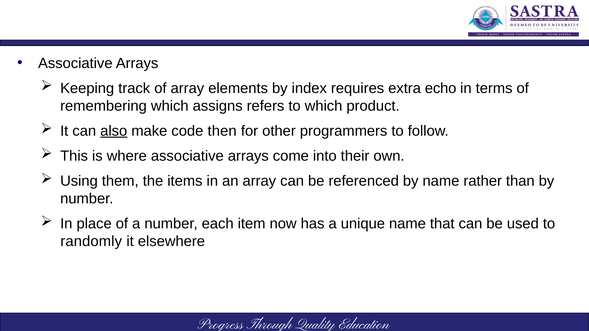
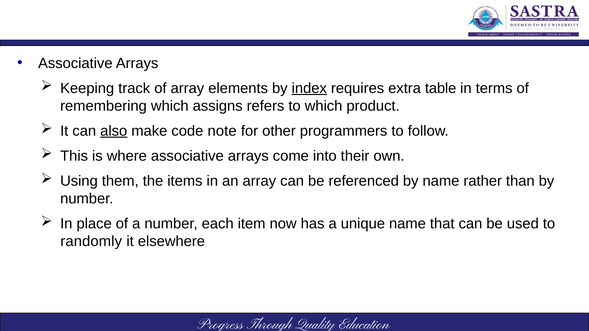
index underline: none -> present
echo: echo -> table
then: then -> note
